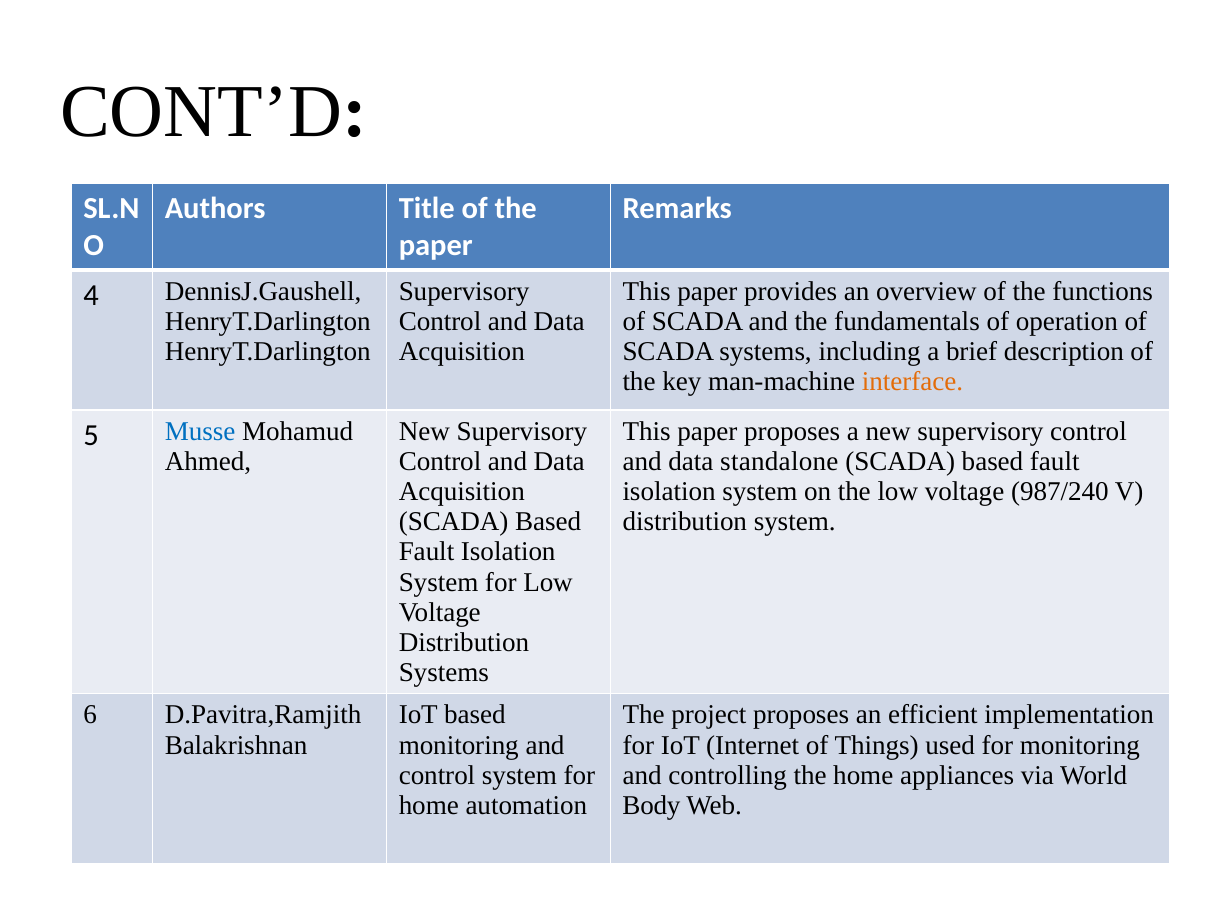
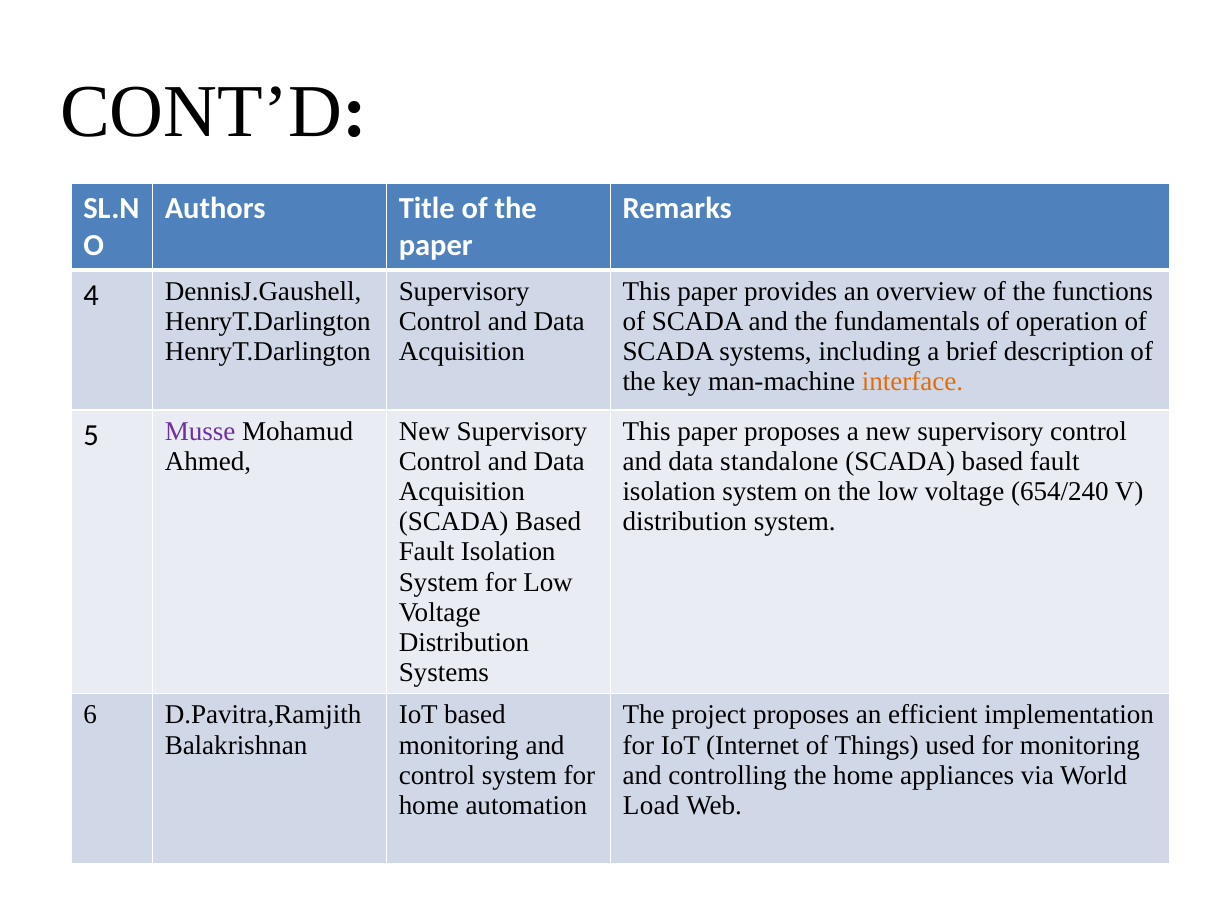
Musse colour: blue -> purple
987/240: 987/240 -> 654/240
Body: Body -> Load
